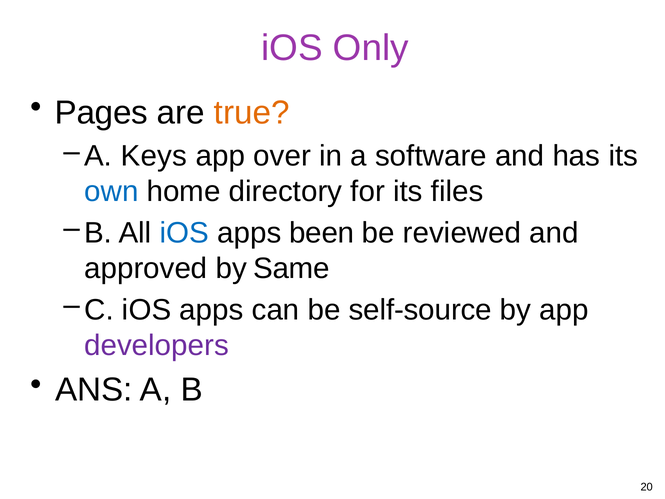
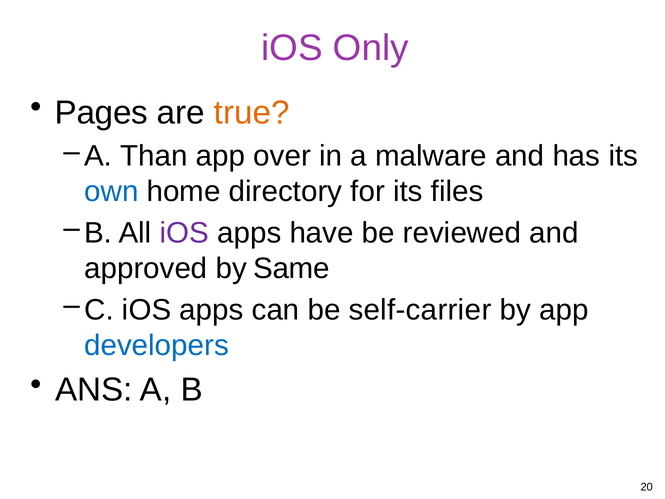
Keys: Keys -> Than
software: software -> malware
iOS at (184, 233) colour: blue -> purple
been: been -> have
self-source: self-source -> self-carrier
developers colour: purple -> blue
